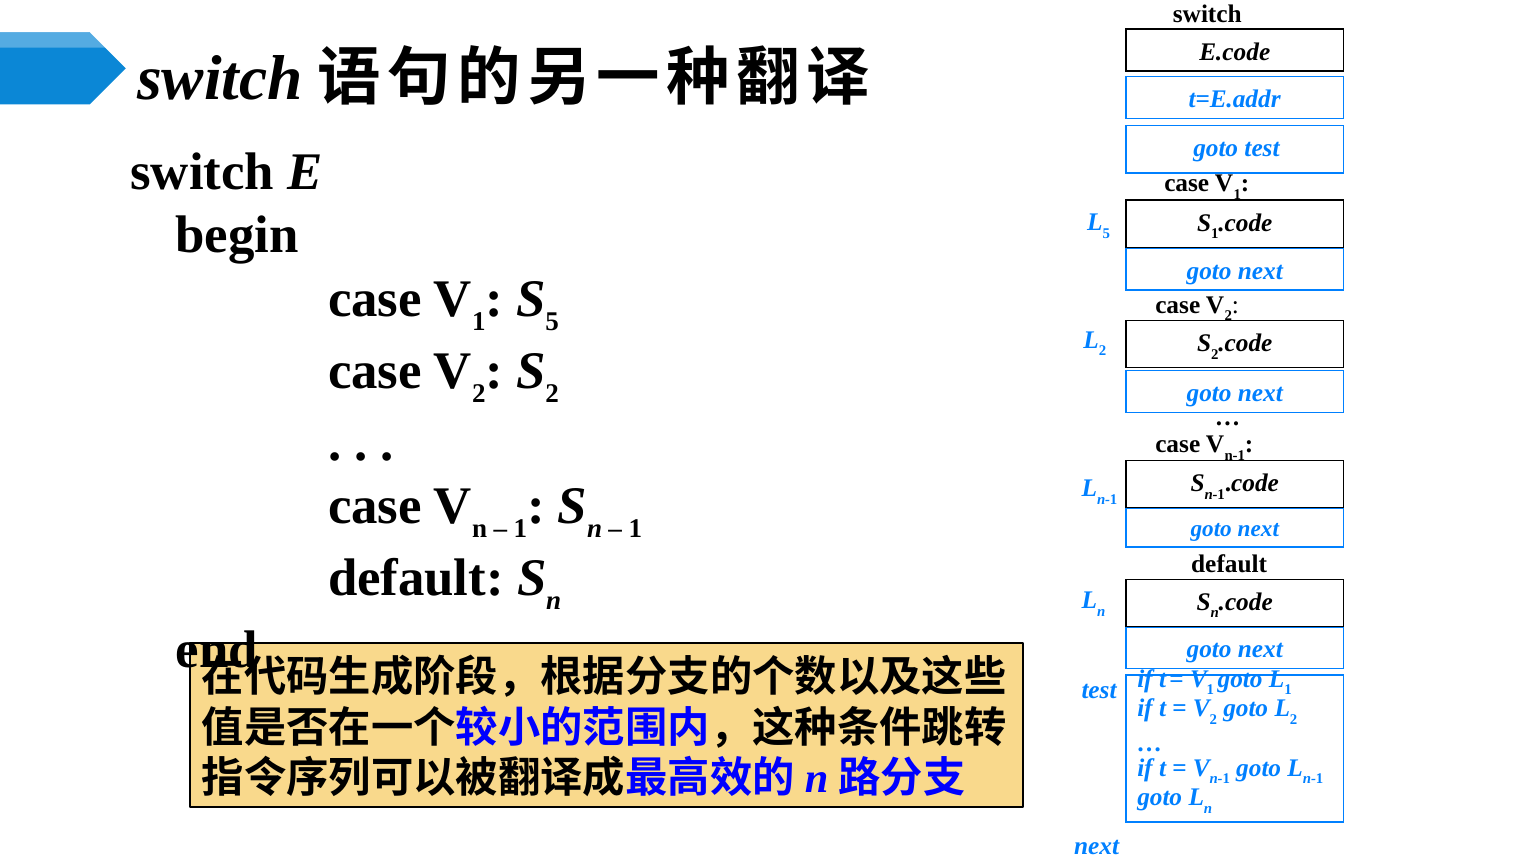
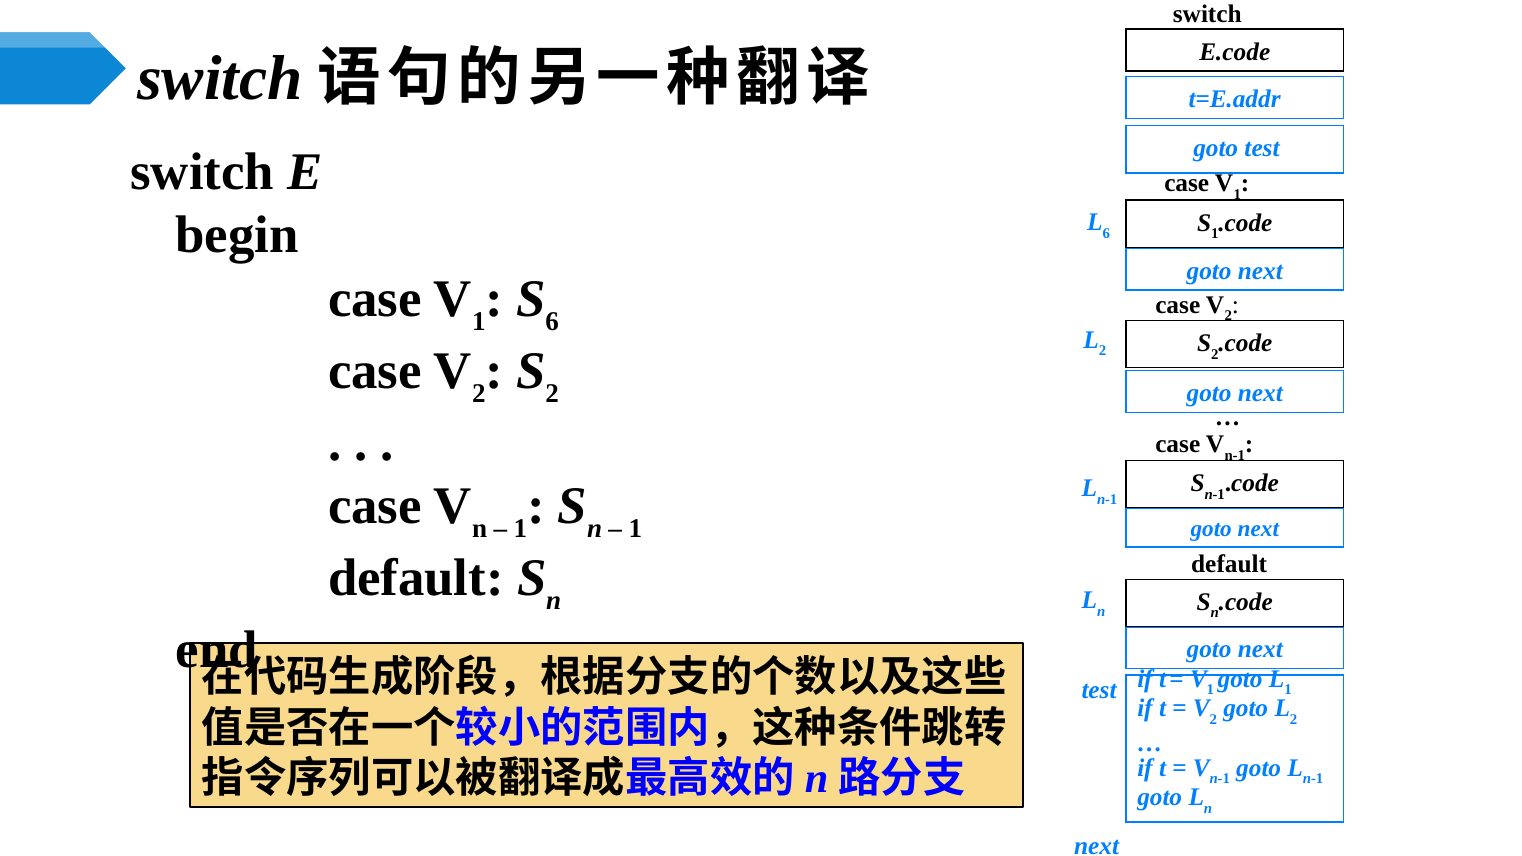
5 at (1106, 234): 5 -> 6
5 at (552, 321): 5 -> 6
